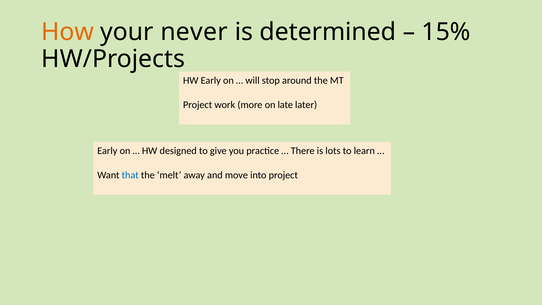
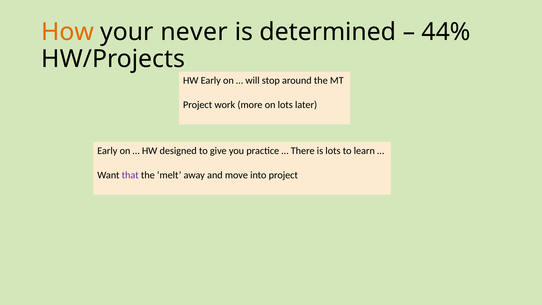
15%: 15% -> 44%
on late: late -> lots
that colour: blue -> purple
